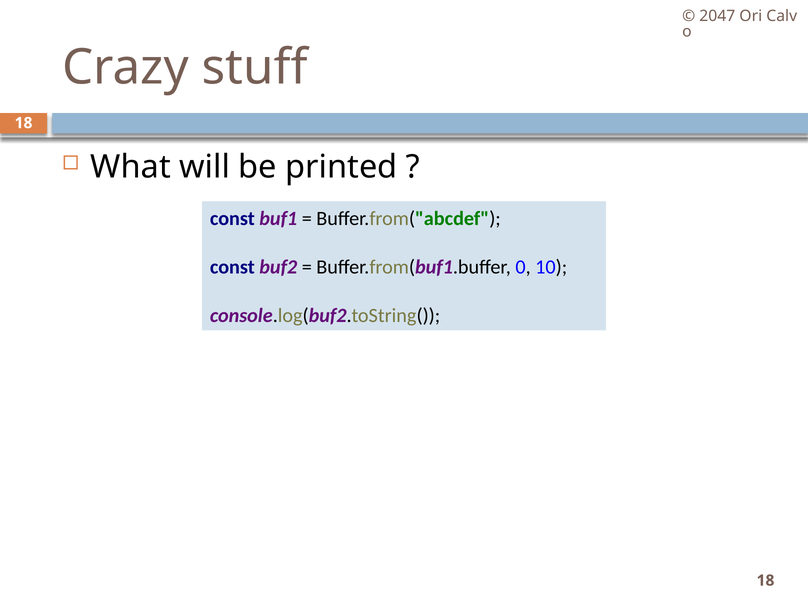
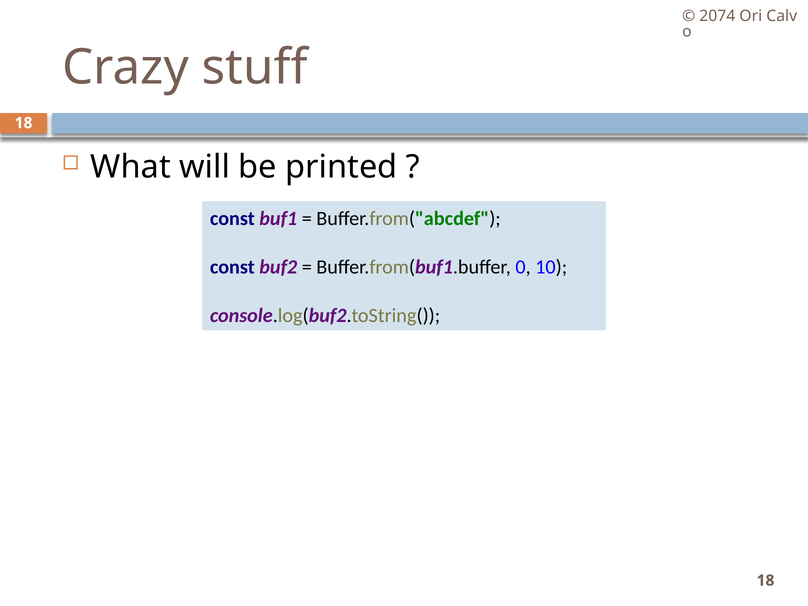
2047: 2047 -> 2074
